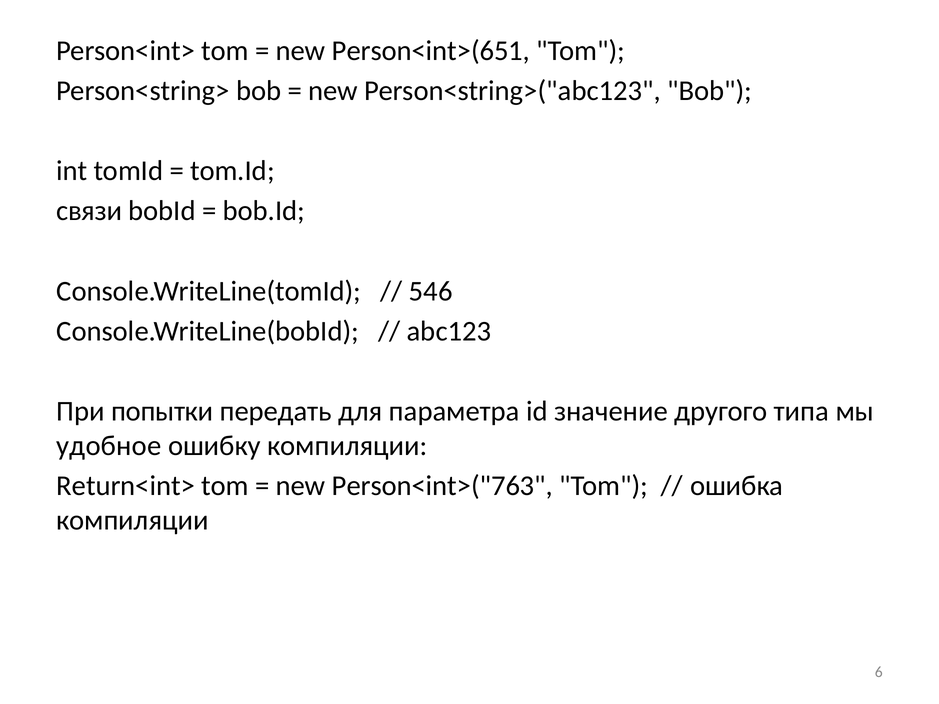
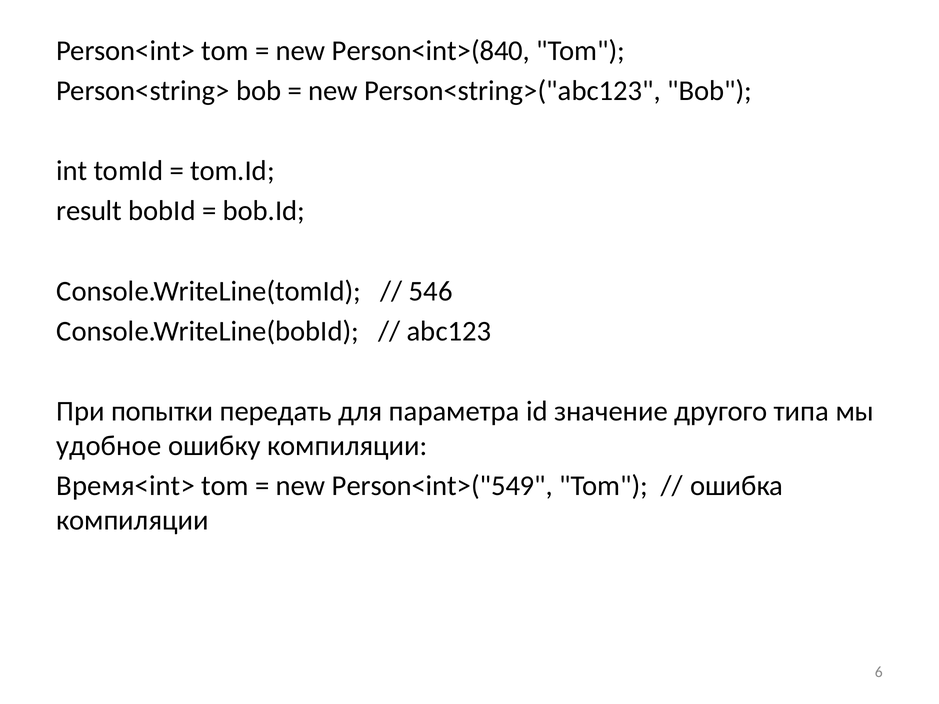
Person<int>(651: Person<int>(651 -> Person<int>(840
связи: связи -> result
Return<int>: Return<int> -> Время<int>
Person<int>("763: Person<int>("763 -> Person<int>("549
